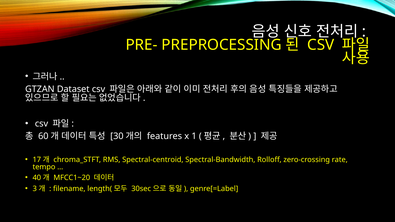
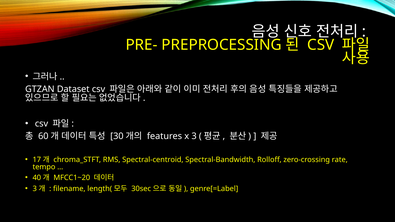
1: 1 -> 3
